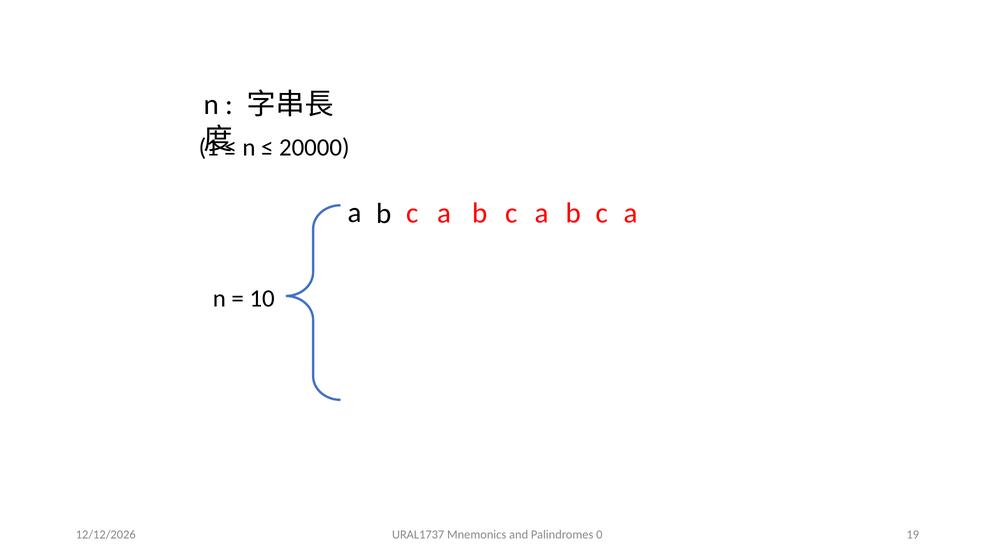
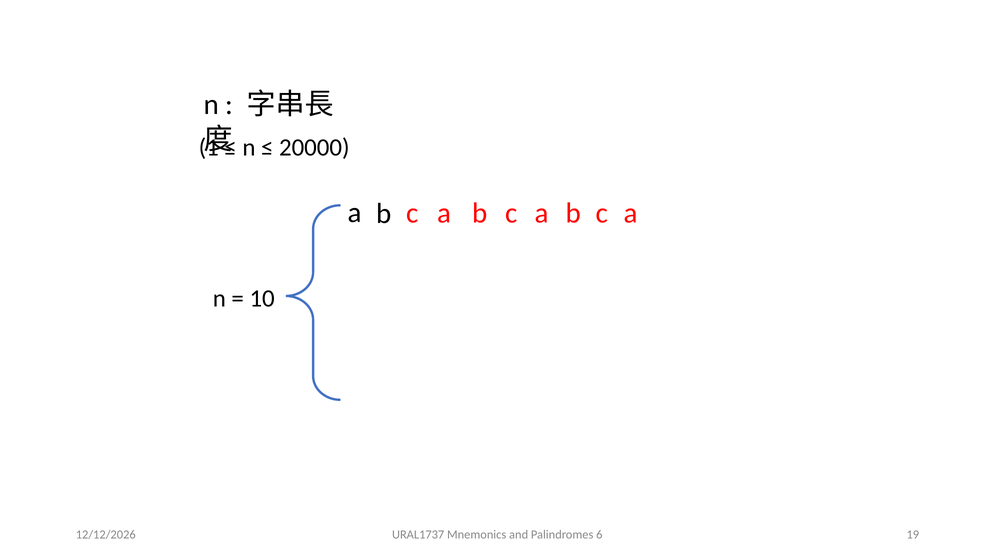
0: 0 -> 6
